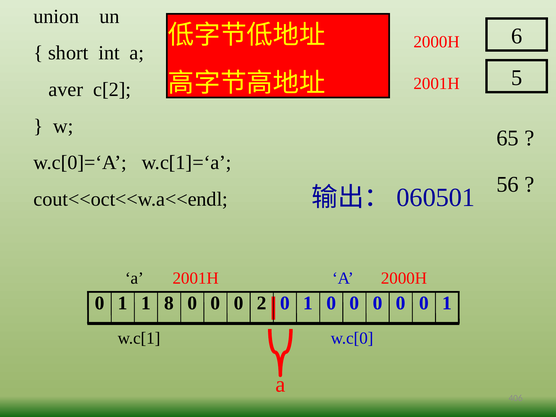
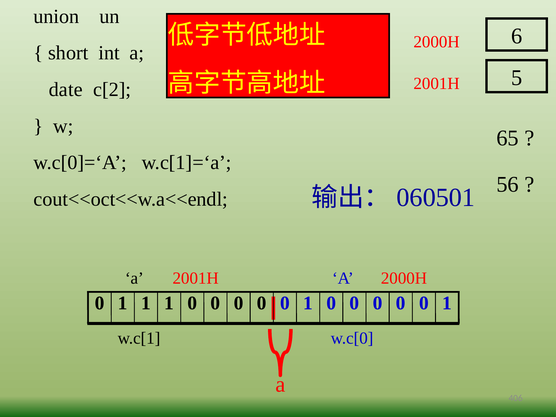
aver: aver -> date
1 1 8: 8 -> 1
2 at (262, 303): 2 -> 0
